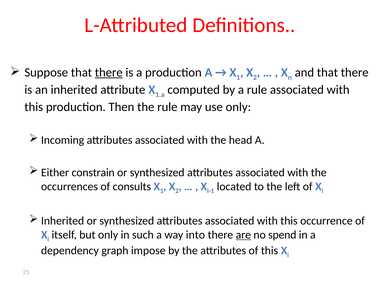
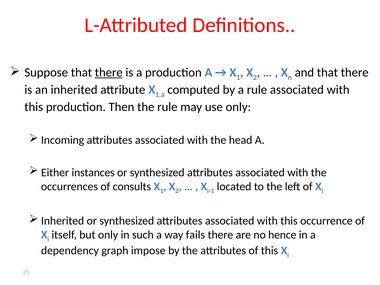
constrain: constrain -> instances
into: into -> fails
are underline: present -> none
spend: spend -> hence
